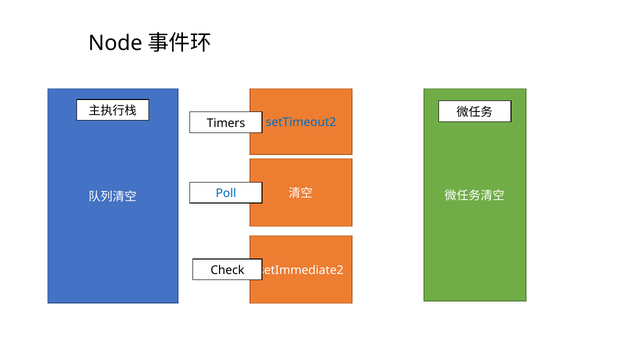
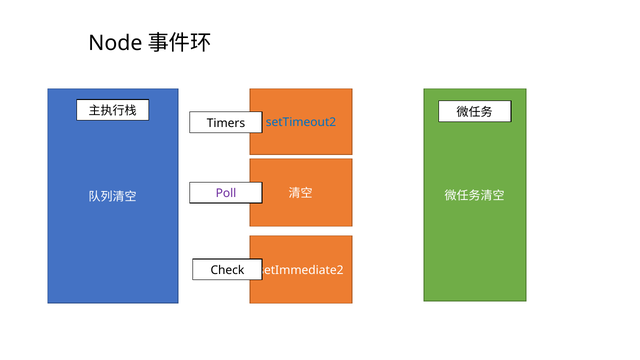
Poll colour: blue -> purple
